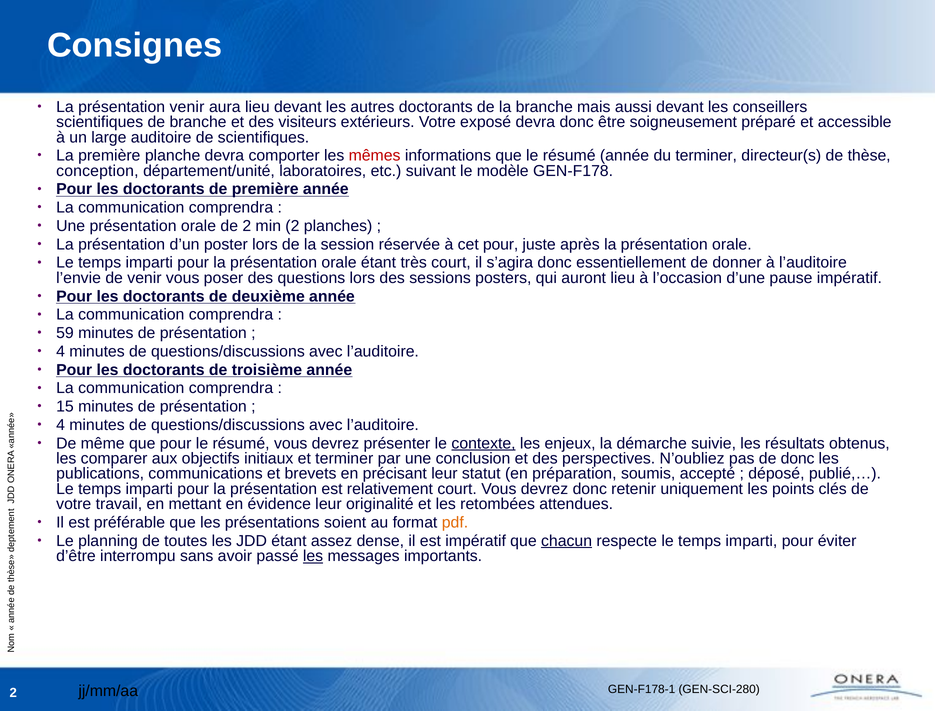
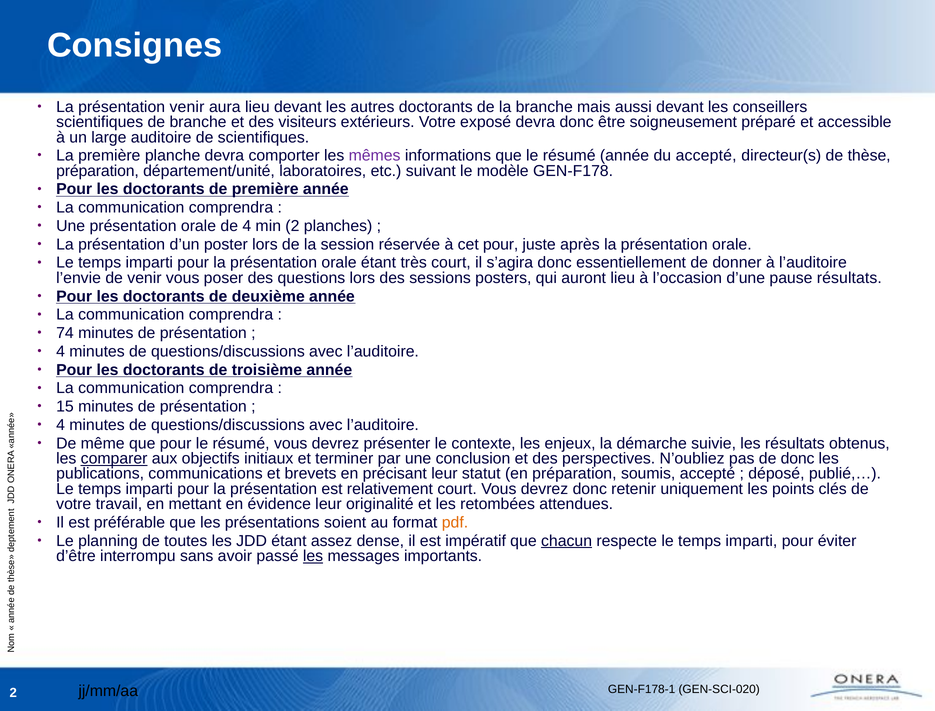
mêmes colour: red -> purple
du terminer: terminer -> accepté
conception at (97, 171): conception -> préparation
de 2: 2 -> 4
pause impératif: impératif -> résultats
59: 59 -> 74
contexte underline: present -> none
comparer underline: none -> present
GEN-SCI-280: GEN-SCI-280 -> GEN-SCI-020
